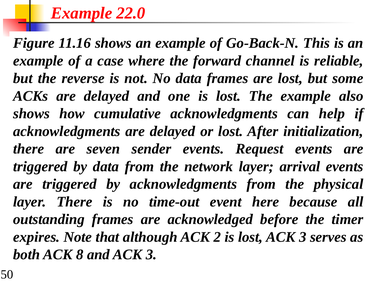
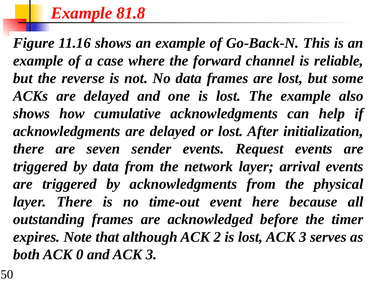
22.0: 22.0 -> 81.8
8: 8 -> 0
